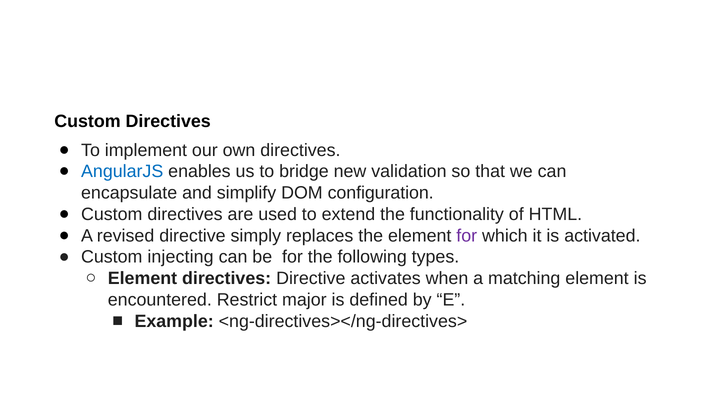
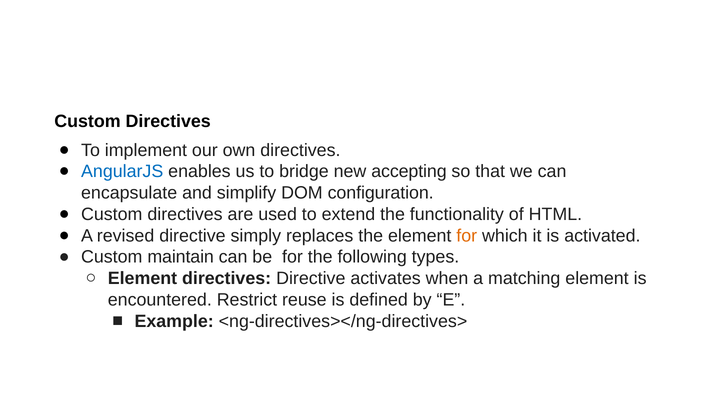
validation: validation -> accepting
for at (467, 236) colour: purple -> orange
injecting: injecting -> maintain
major: major -> reuse
